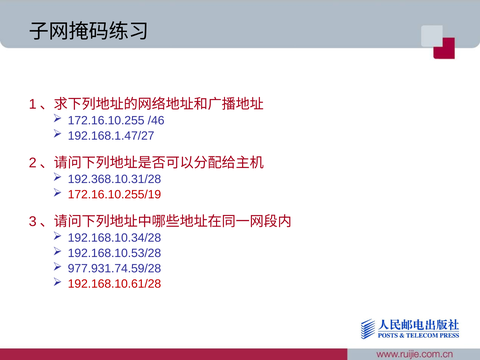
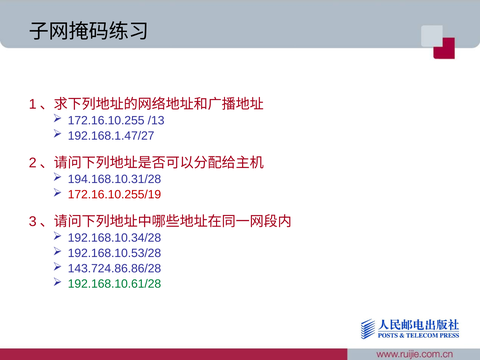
/46: /46 -> /13
192.368.10.31/28: 192.368.10.31/28 -> 194.168.10.31/28
977.931.74.59/28: 977.931.74.59/28 -> 143.724.86.86/28
192.168.10.61/28 colour: red -> green
